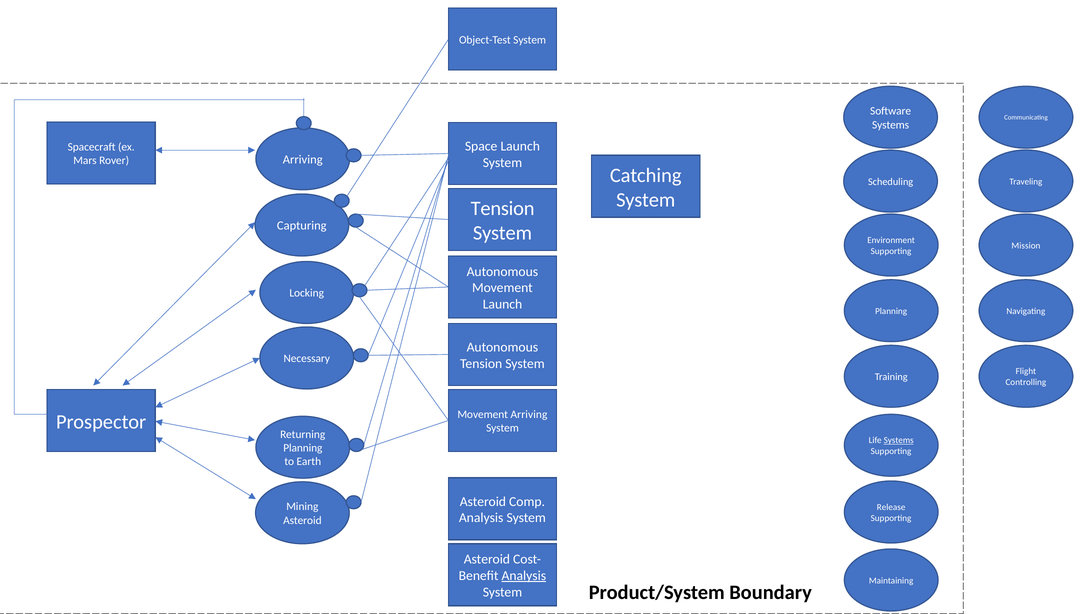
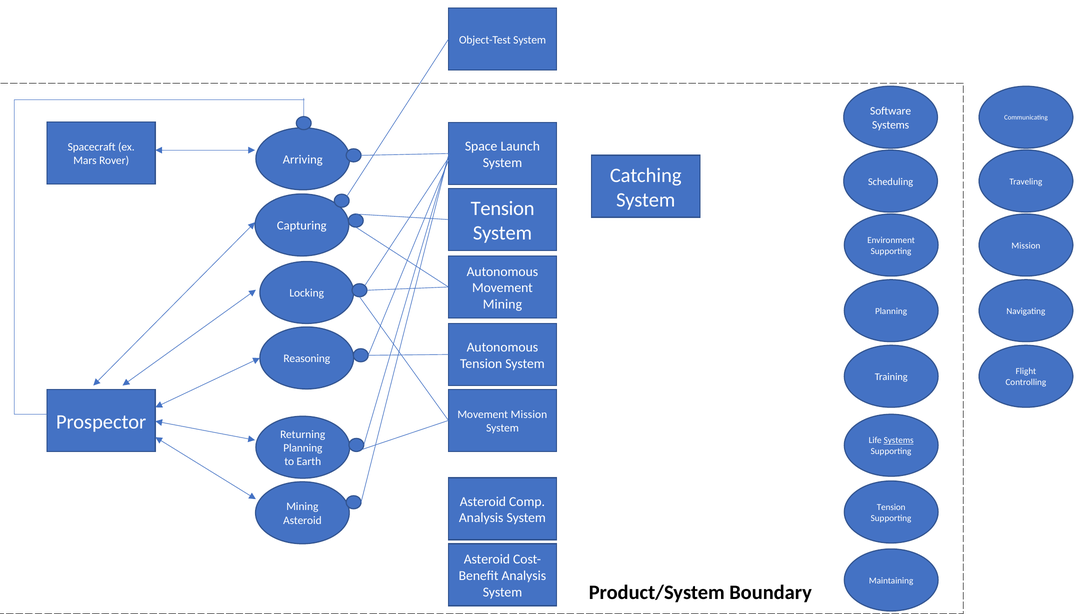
Launch at (502, 304): Launch -> Mining
Necessary: Necessary -> Reasoning
Movement Arriving: Arriving -> Mission
Release at (891, 507): Release -> Tension
Analysis at (524, 576) underline: present -> none
